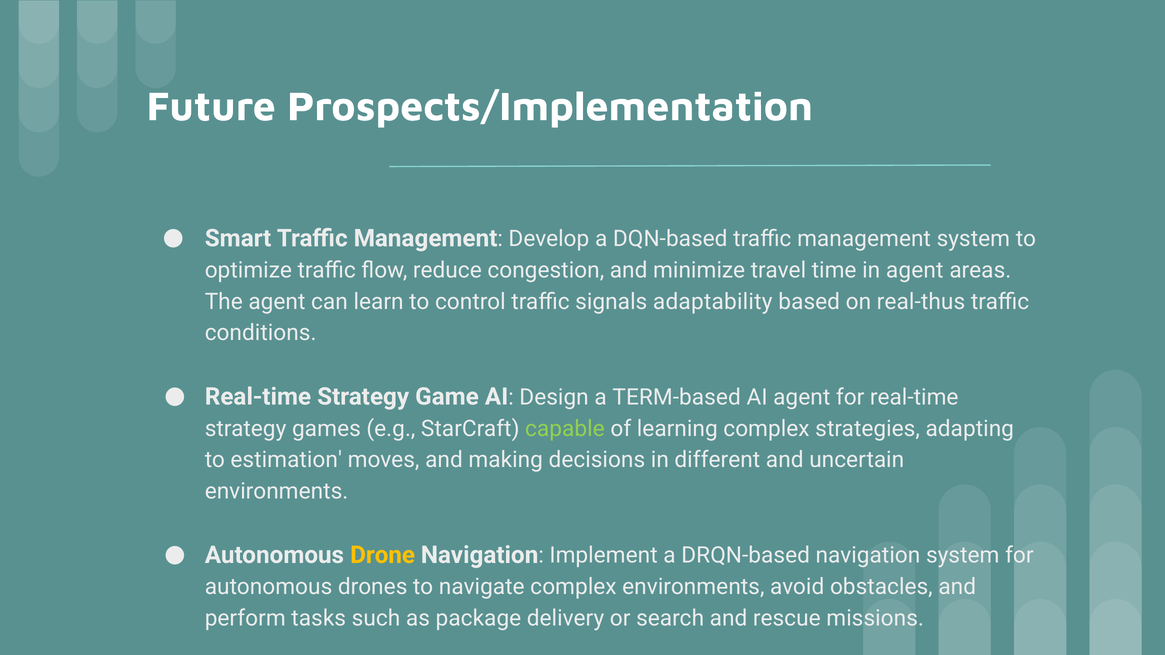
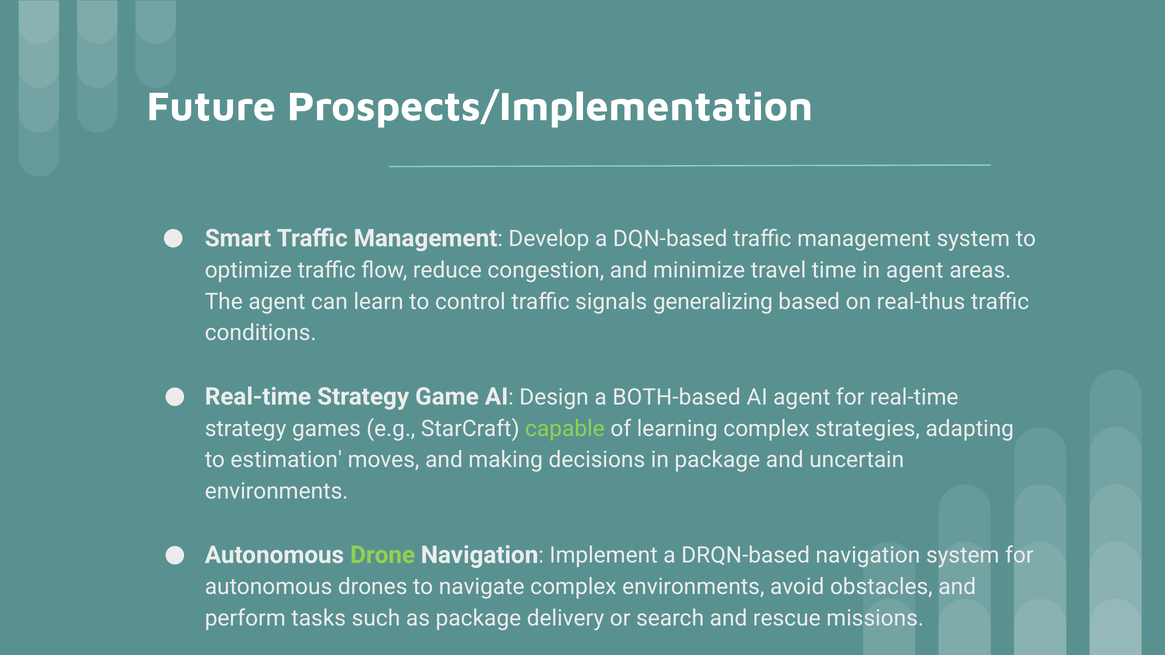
adaptability: adaptability -> generalizing
TERM-based: TERM-based -> BOTH-based
in different: different -> package
Drone colour: yellow -> light green
